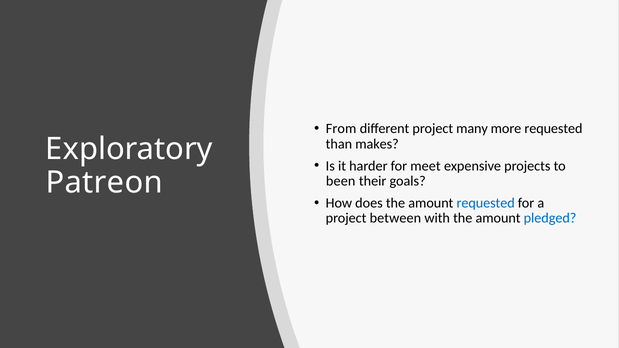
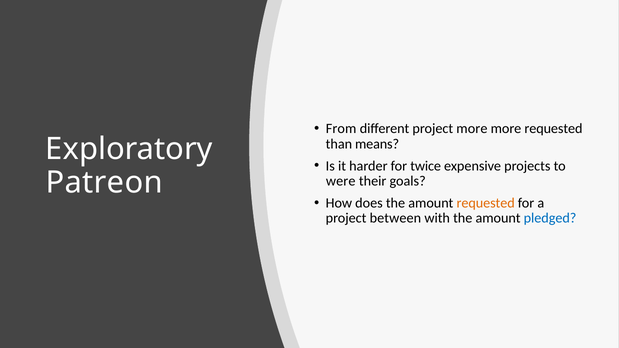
project many: many -> more
makes: makes -> means
meet: meet -> twice
been: been -> were
requested at (486, 203) colour: blue -> orange
